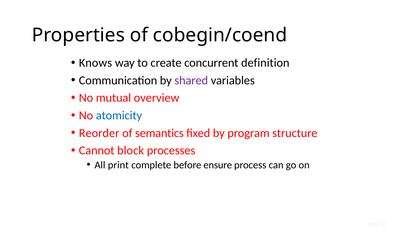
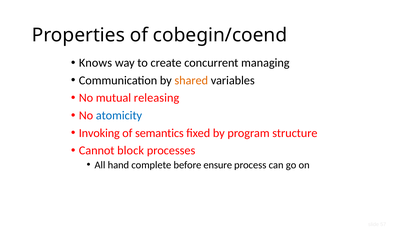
definition: definition -> managing
shared colour: purple -> orange
overview: overview -> releasing
Reorder: Reorder -> Invoking
print: print -> hand
